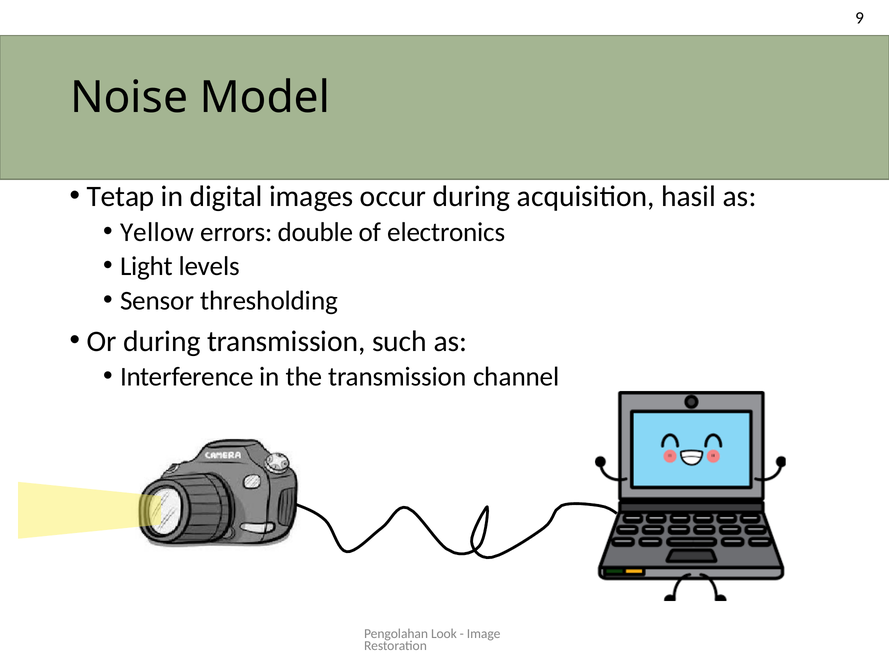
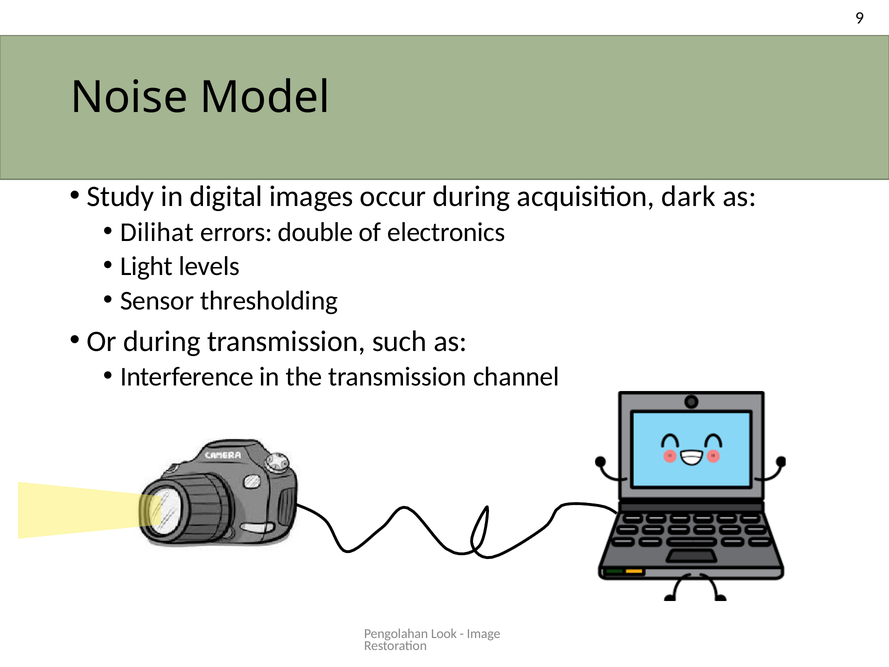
Tetap: Tetap -> Study
hasil: hasil -> dark
Yellow: Yellow -> Dilihat
